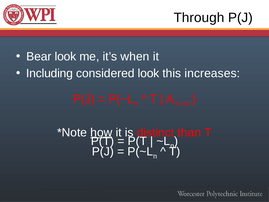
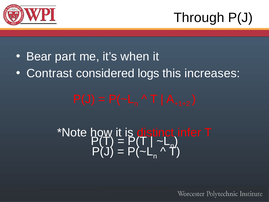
Bear look: look -> part
Including: Including -> Contrast
considered look: look -> logs
how underline: present -> none
than: than -> infer
